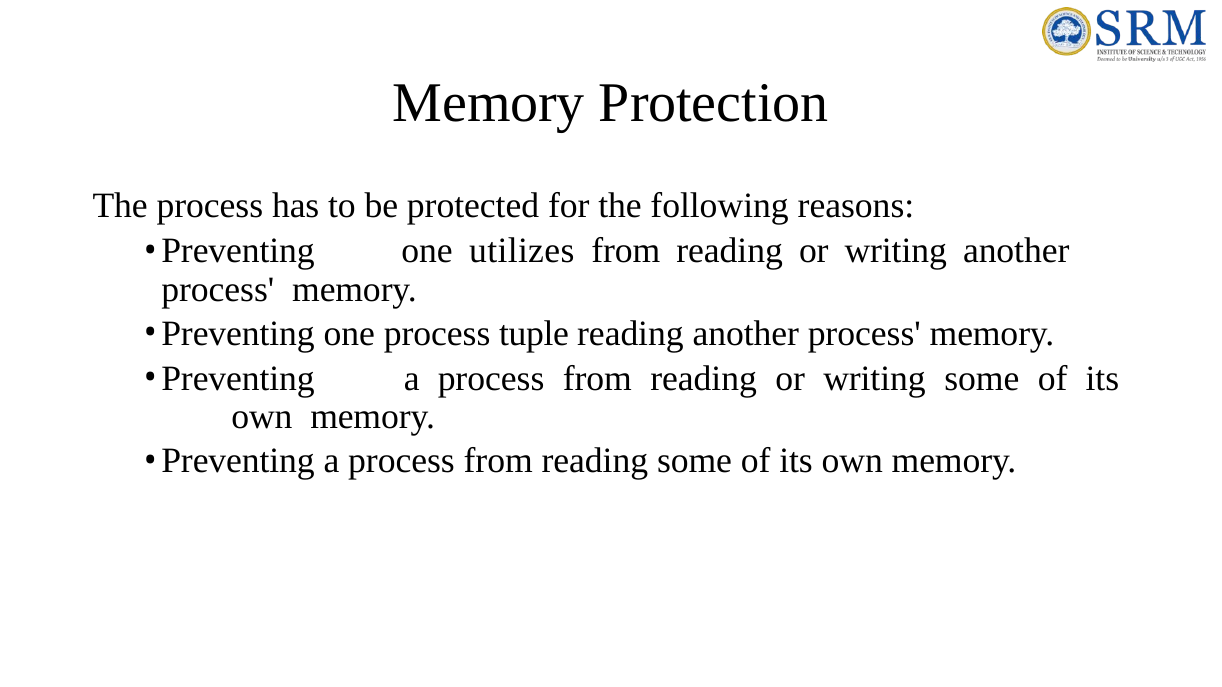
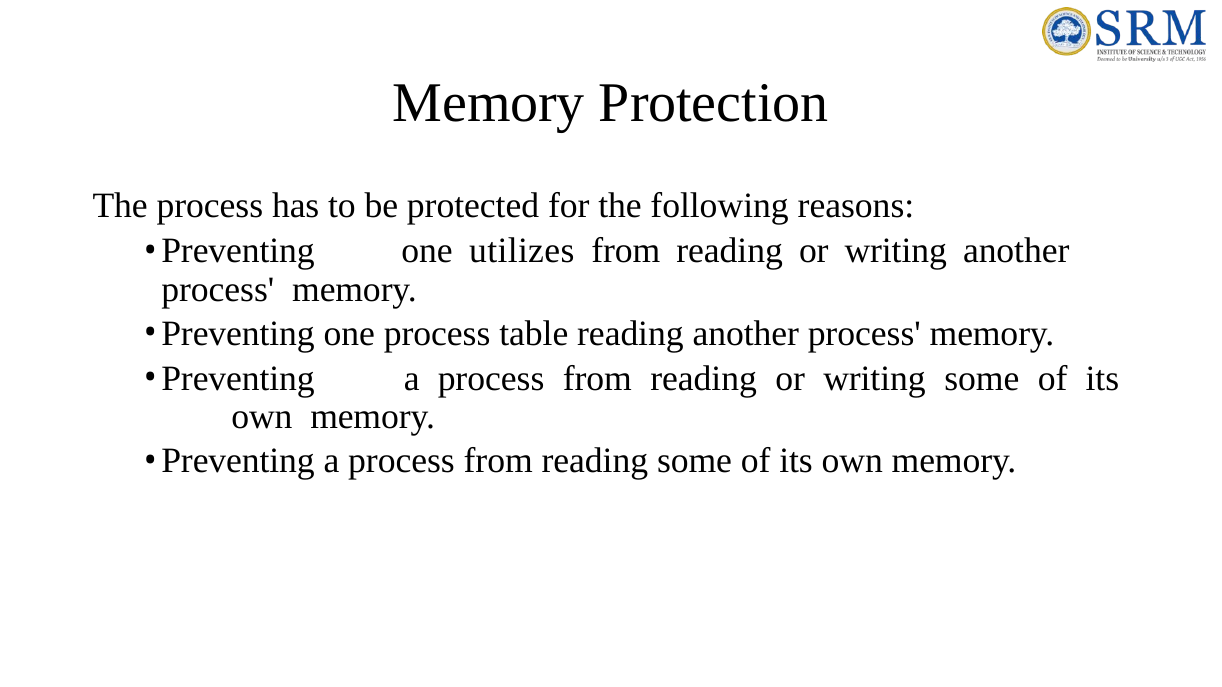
tuple: tuple -> table
